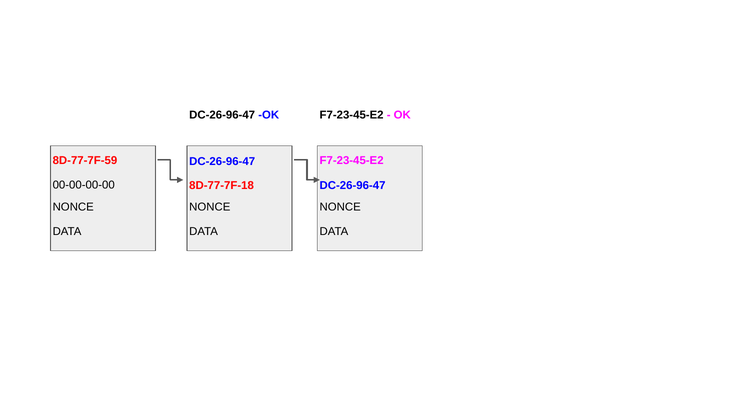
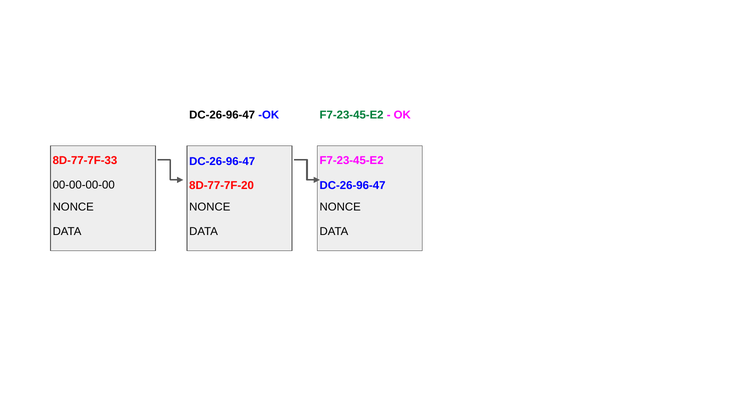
F7-23-45-E2 at (352, 115) colour: black -> green
8D-77-7F-59: 8D-77-7F-59 -> 8D-77-7F-33
8D-77-7F-18: 8D-77-7F-18 -> 8D-77-7F-20
